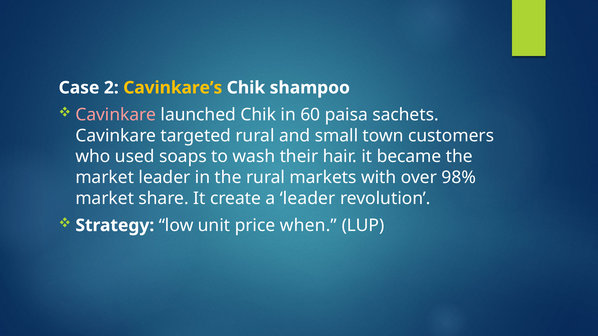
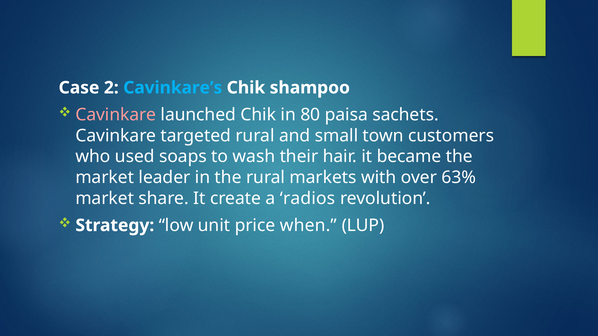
Cavinkare’s colour: yellow -> light blue
60: 60 -> 80
98%: 98% -> 63%
a leader: leader -> radios
